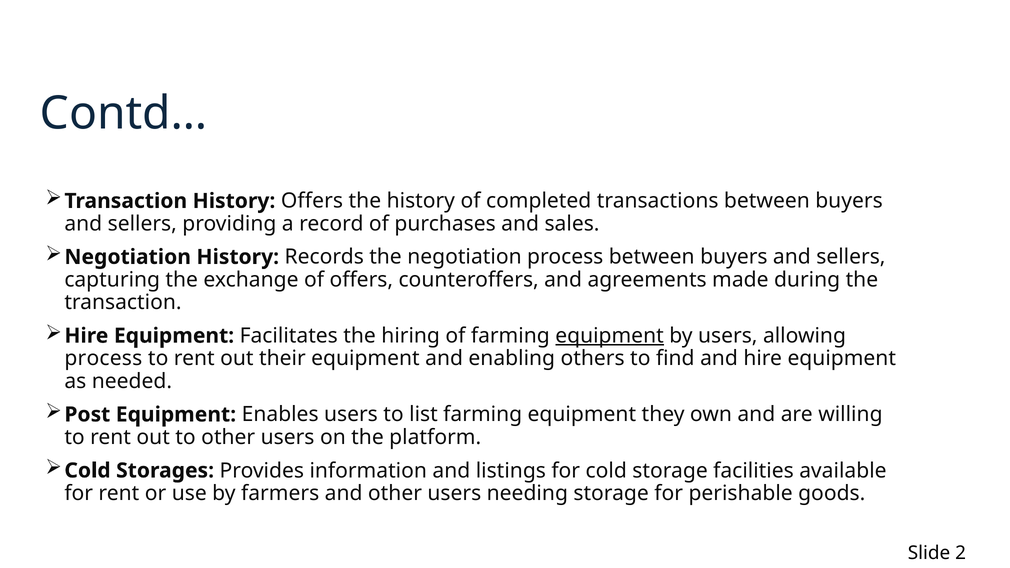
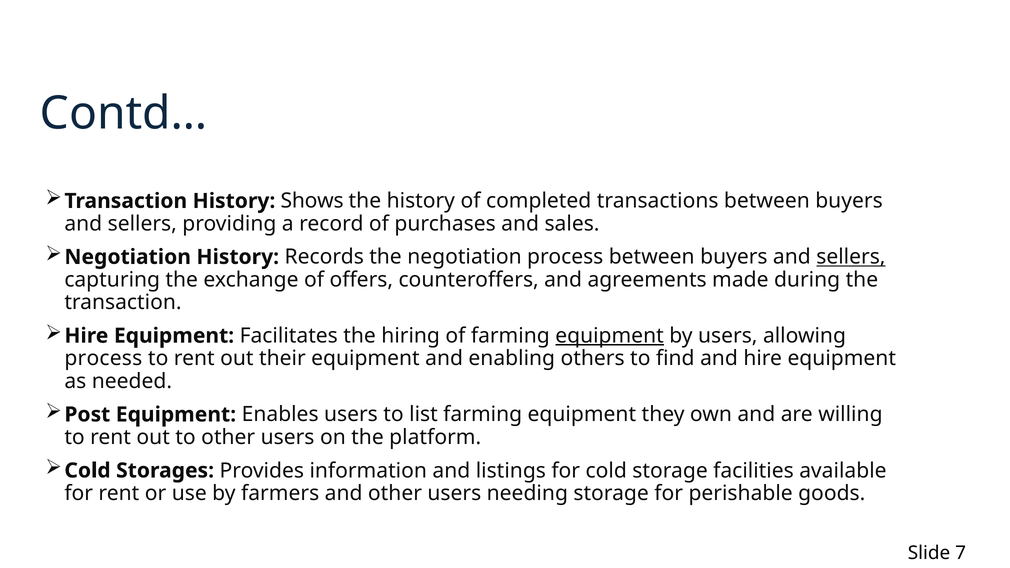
History Offers: Offers -> Shows
sellers at (851, 257) underline: none -> present
2: 2 -> 7
